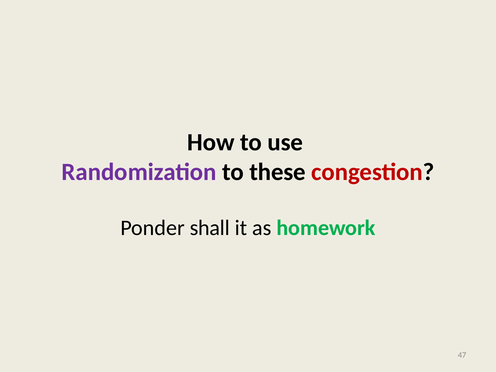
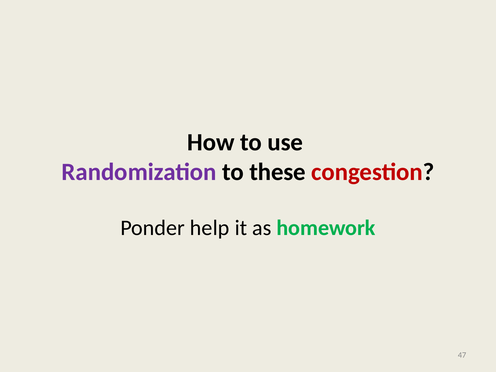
shall: shall -> help
